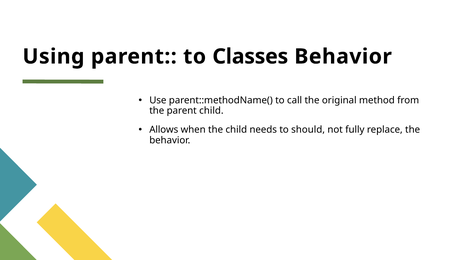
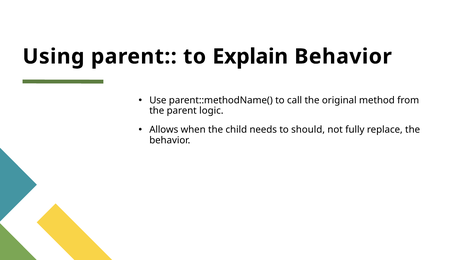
Classes: Classes -> Explain
parent child: child -> logic
